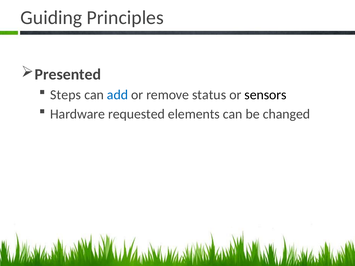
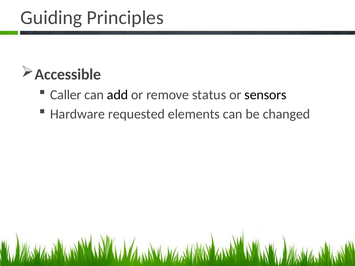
Presented: Presented -> Accessible
Steps: Steps -> Caller
add colour: blue -> black
